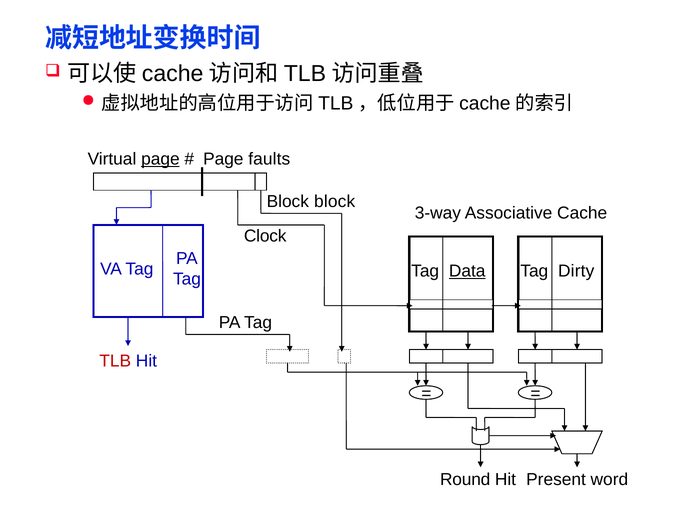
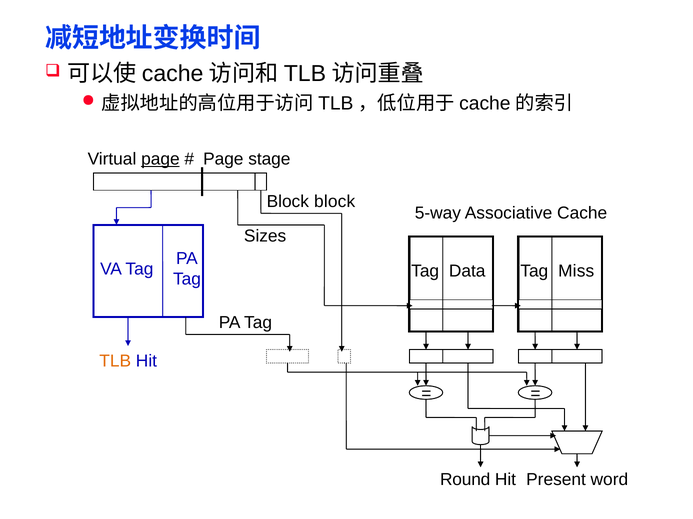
faults: faults -> stage
3-way: 3-way -> 5-way
Clock: Clock -> Sizes
Data underline: present -> none
Dirty: Dirty -> Miss
TLB colour: red -> orange
